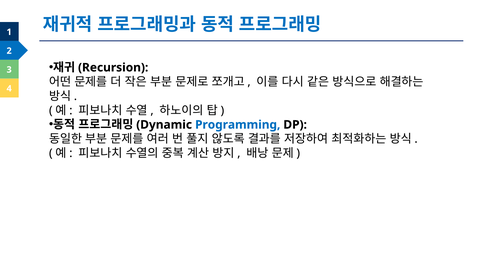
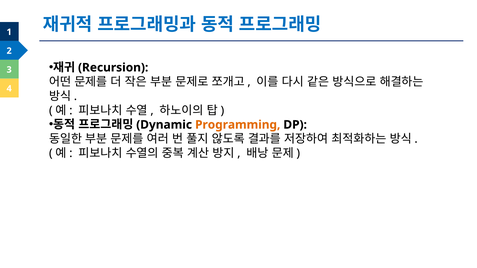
Programming colour: blue -> orange
